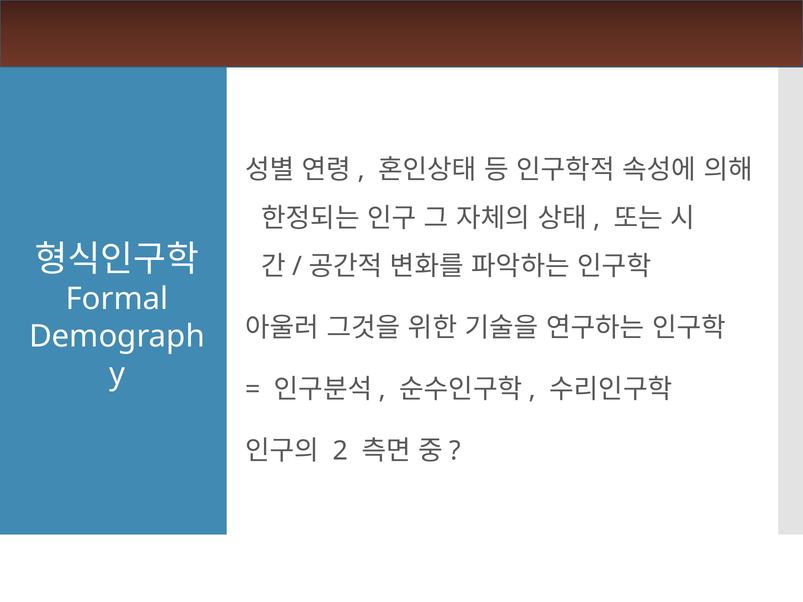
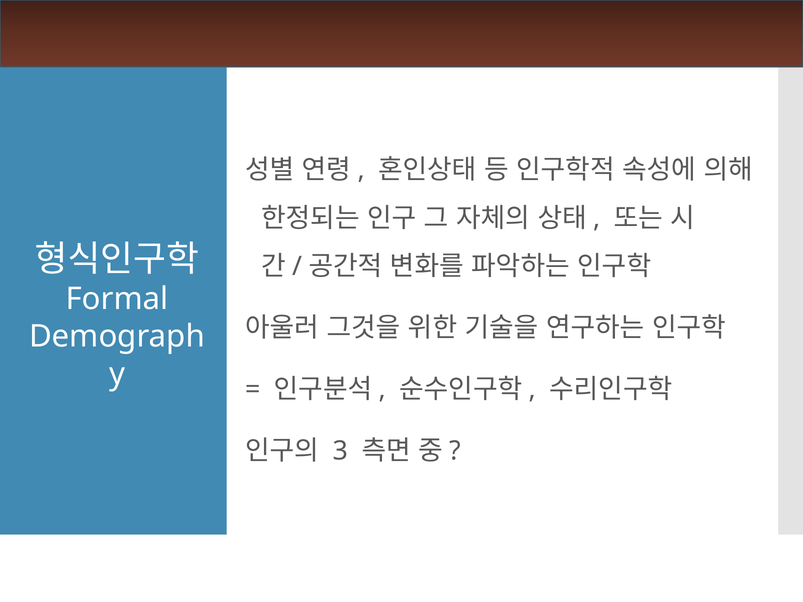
2: 2 -> 3
